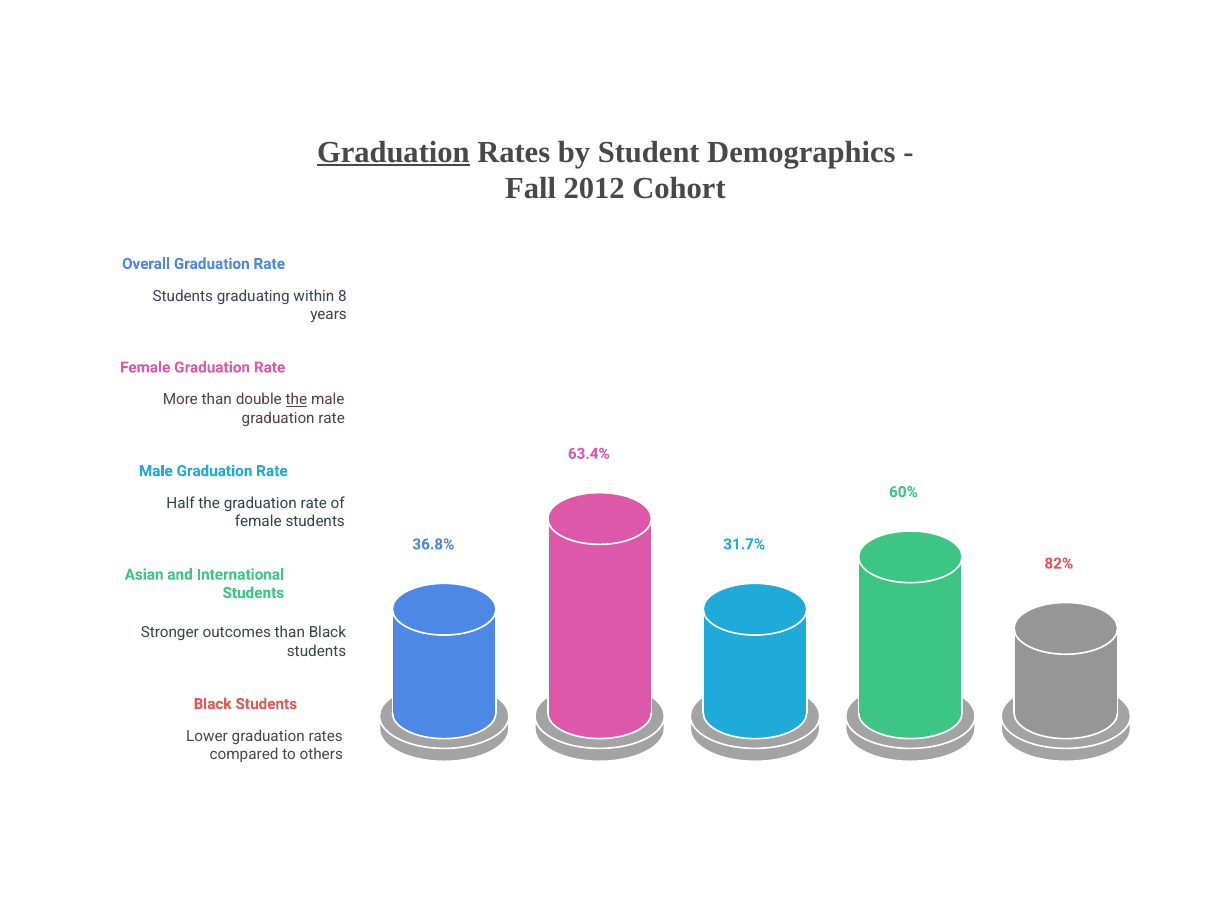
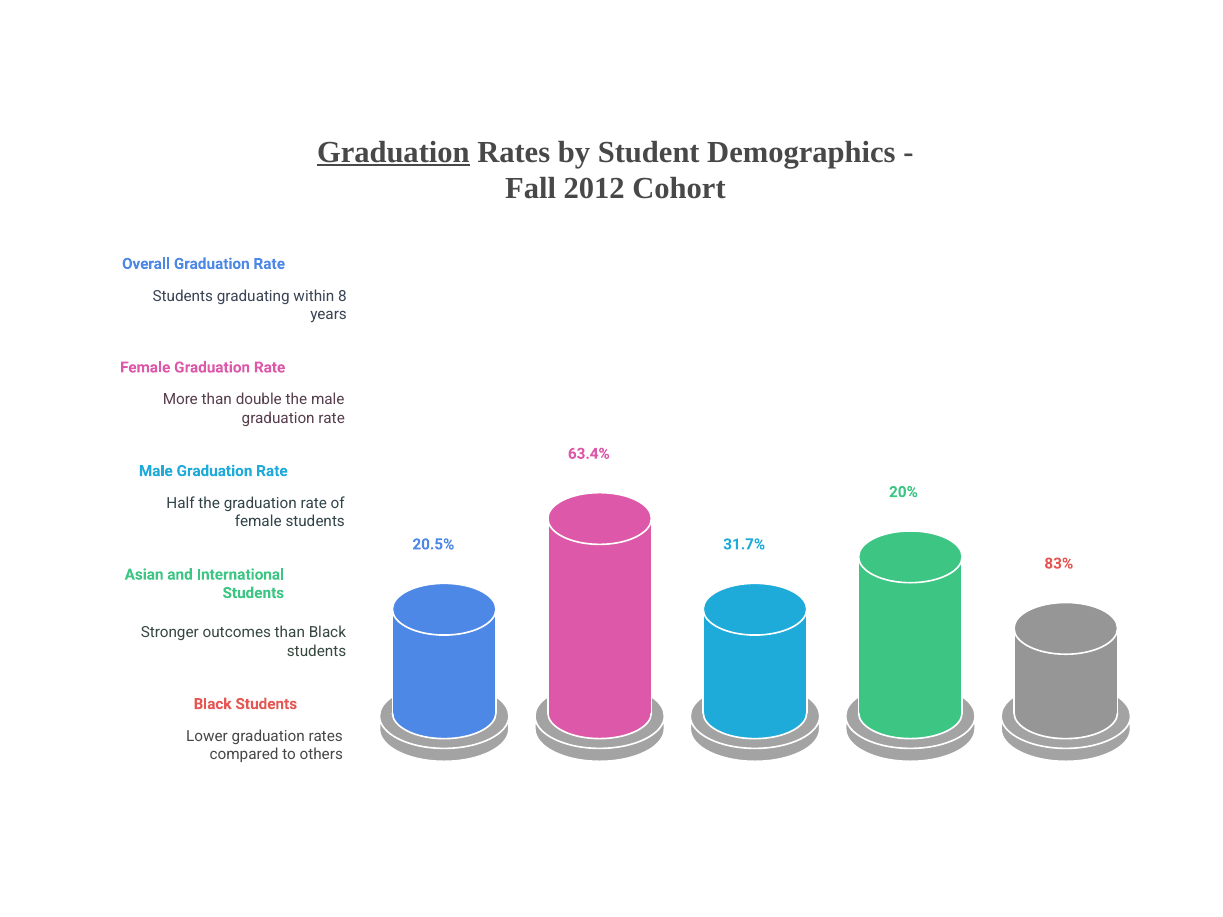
the at (296, 400) underline: present -> none
60%: 60% -> 20%
36.8%: 36.8% -> 20.5%
82%: 82% -> 83%
